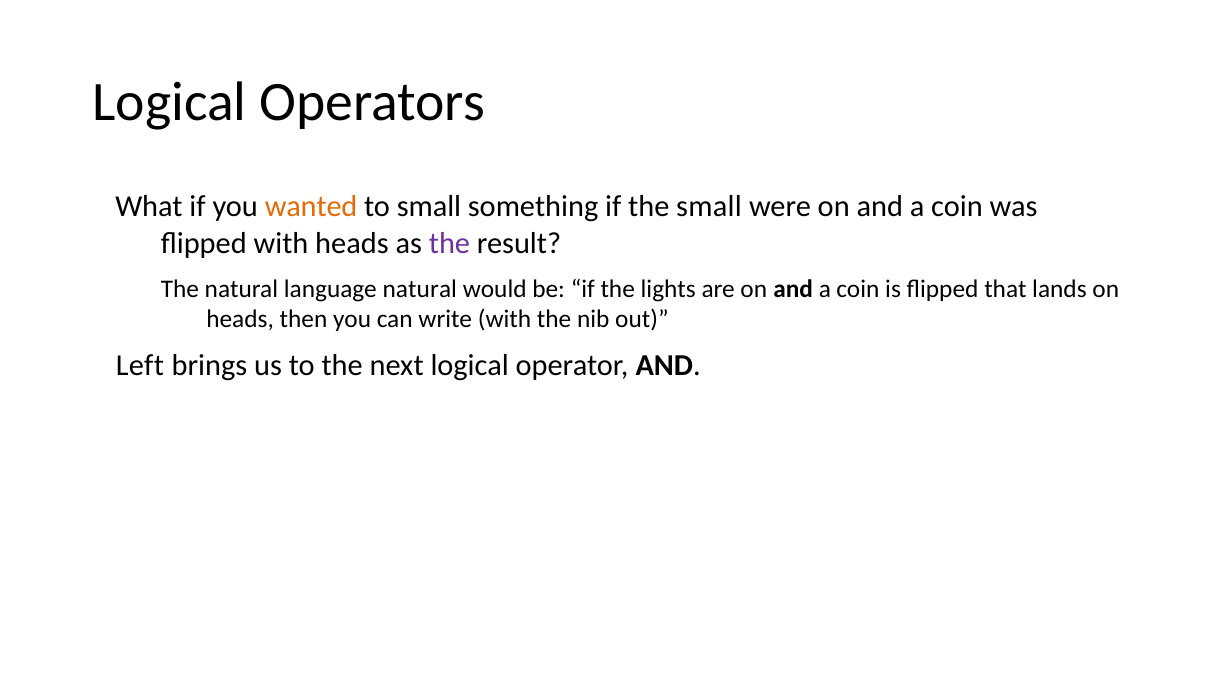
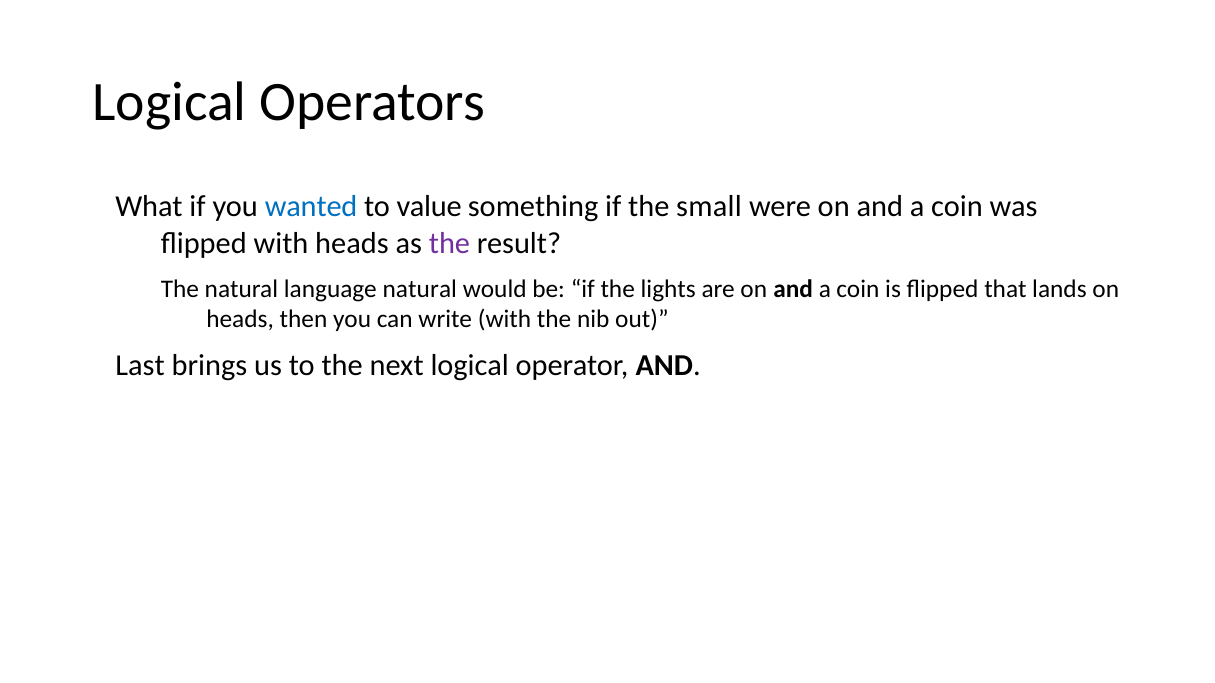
wanted colour: orange -> blue
to small: small -> value
Left: Left -> Last
